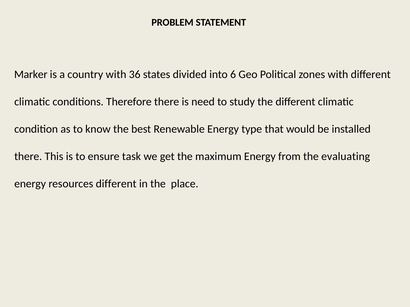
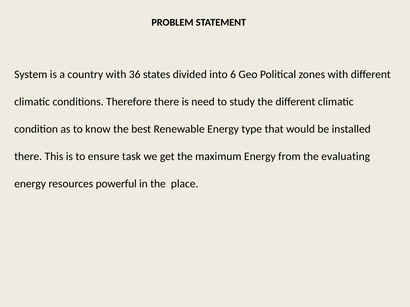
Marker: Marker -> System
resources different: different -> powerful
